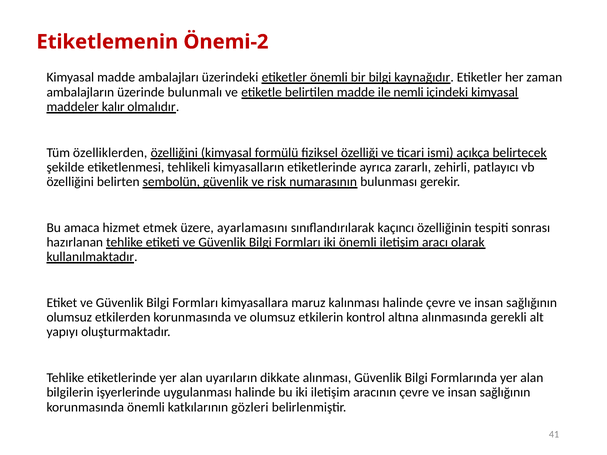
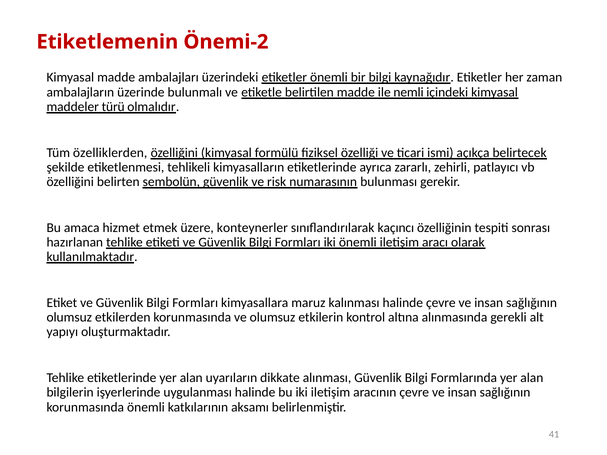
kalır: kalır -> türü
ayarlamasını: ayarlamasını -> konteynerler
gözleri: gözleri -> aksamı
